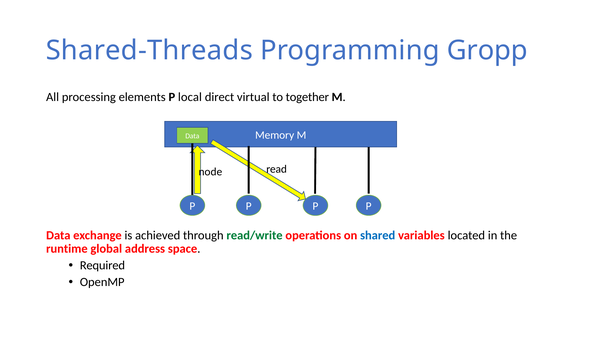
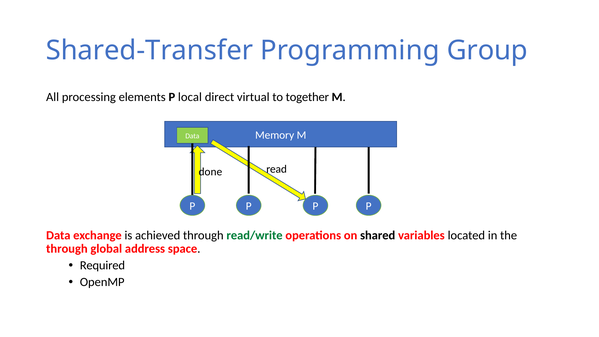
Shared-Threads: Shared-Threads -> Shared-Transfer
Gropp: Gropp -> Group
node: node -> done
shared colour: blue -> black
runtime at (67, 249): runtime -> through
